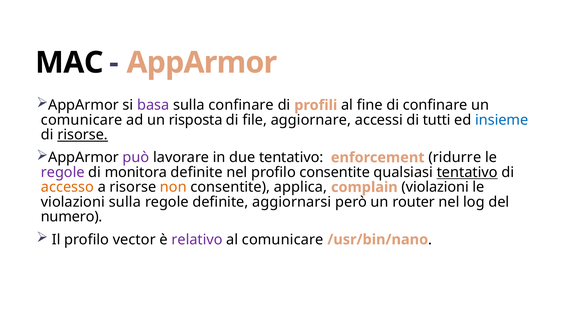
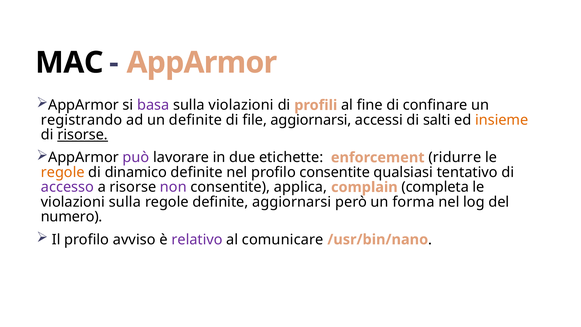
sulla confinare: confinare -> violazioni
comunicare at (82, 120): comunicare -> registrando
un risposta: risposta -> definite
file aggiornare: aggiornare -> aggiornarsi
tutti: tutti -> salti
insieme colour: blue -> orange
due tentativo: tentativo -> etichette
regole at (63, 172) colour: purple -> orange
monitora: monitora -> dinamico
tentativo at (467, 172) underline: present -> none
accesso colour: orange -> purple
non colour: orange -> purple
complain violazioni: violazioni -> completa
router: router -> forma
vector: vector -> avviso
